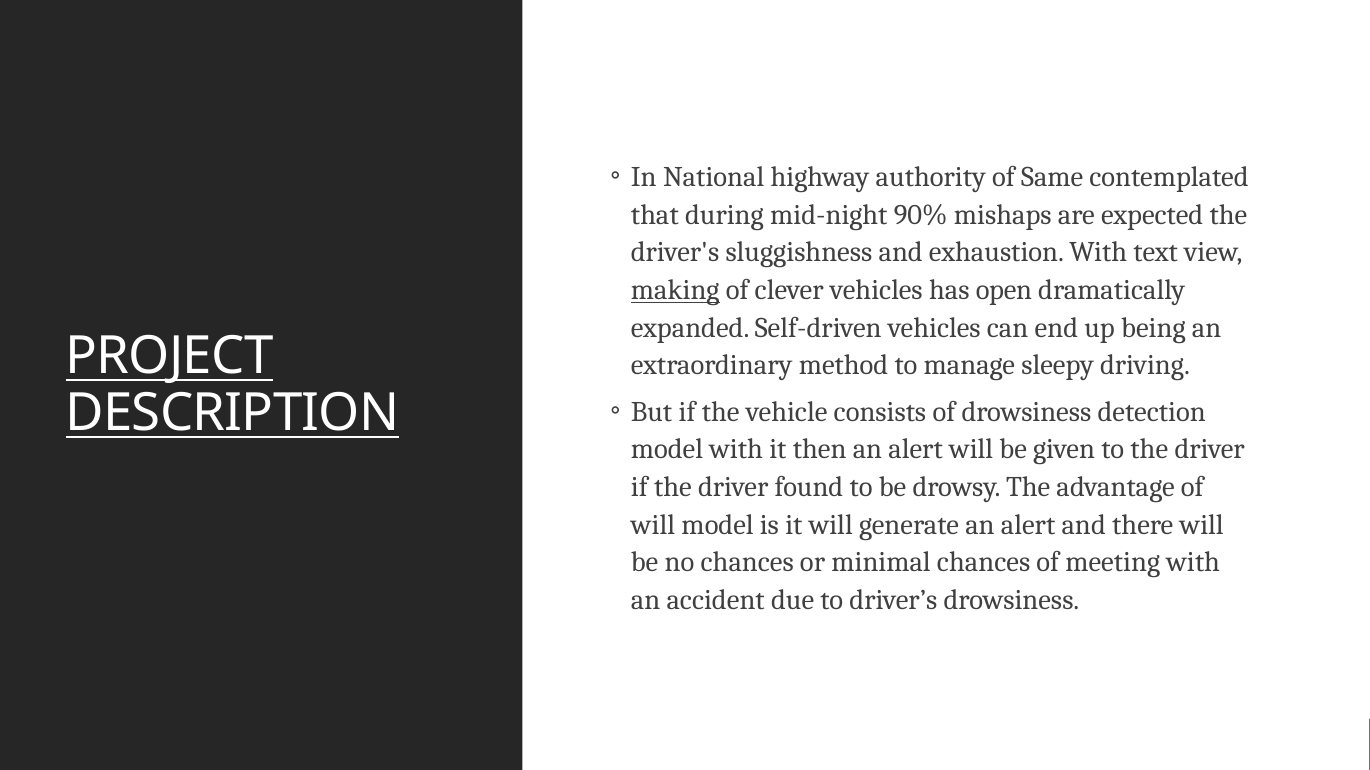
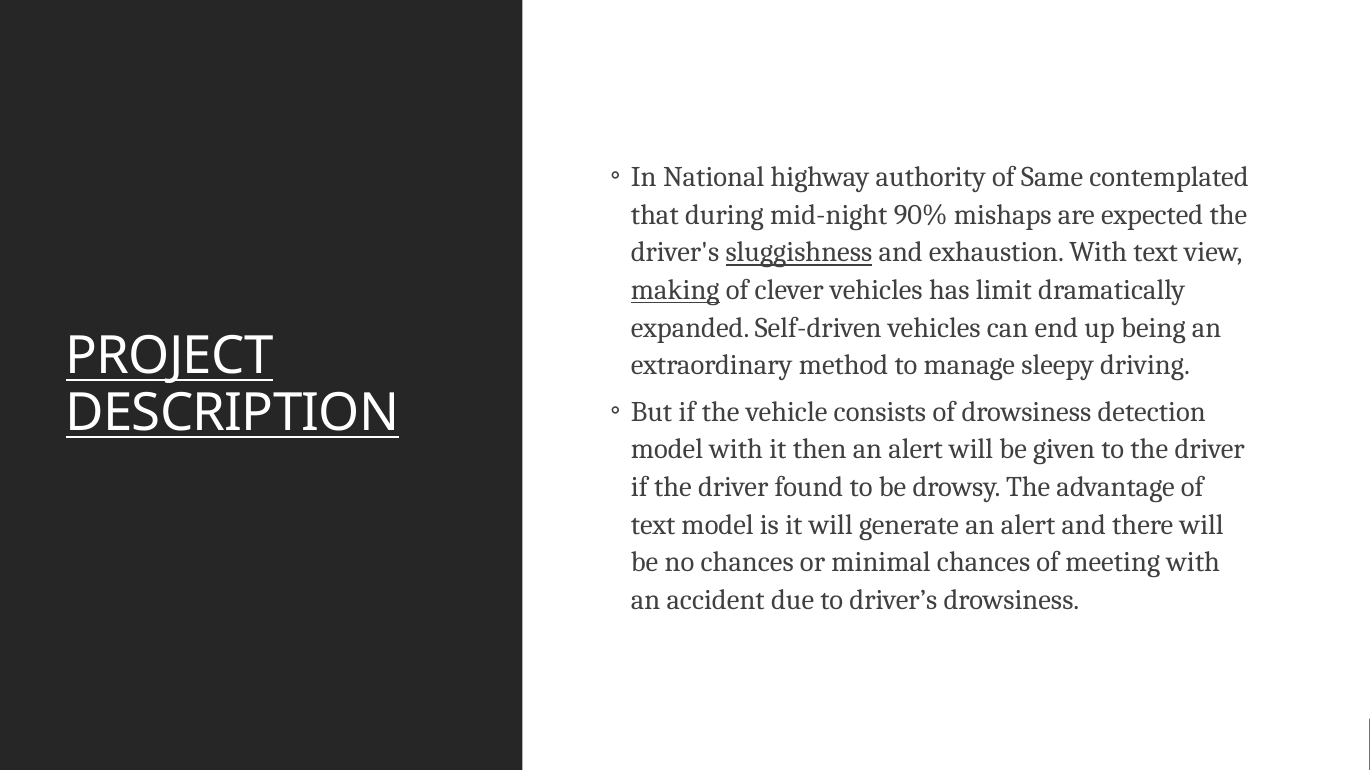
sluggishness underline: none -> present
open: open -> limit
will at (653, 525): will -> text
